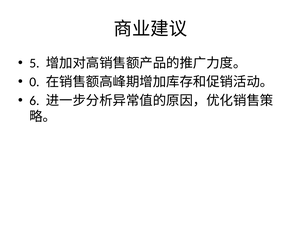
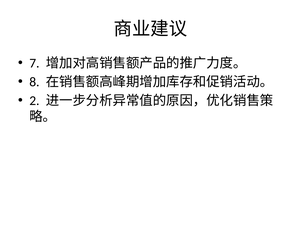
5: 5 -> 7
0: 0 -> 8
6: 6 -> 2
